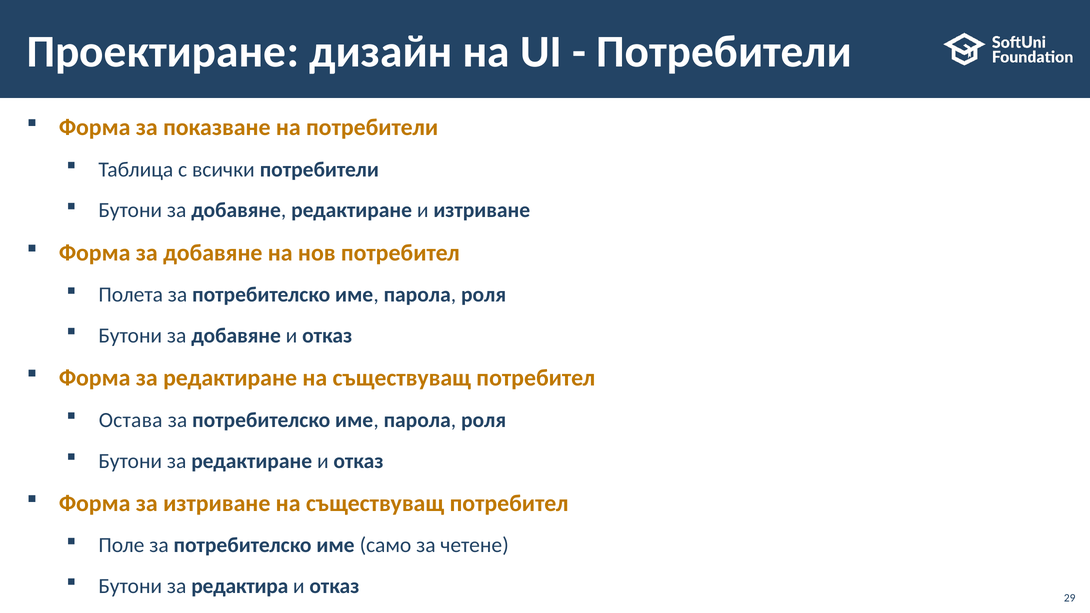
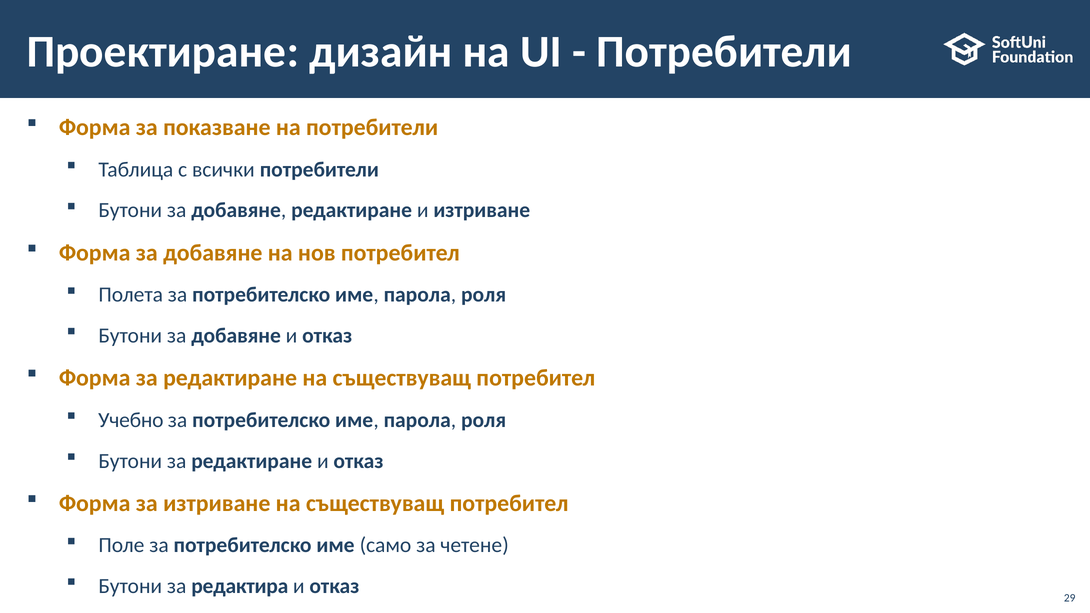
Остава: Остава -> Учебно
